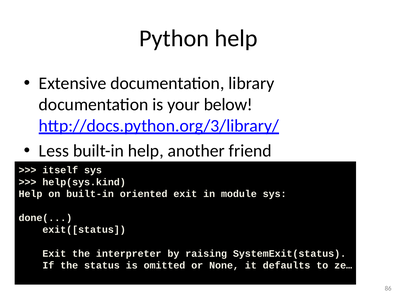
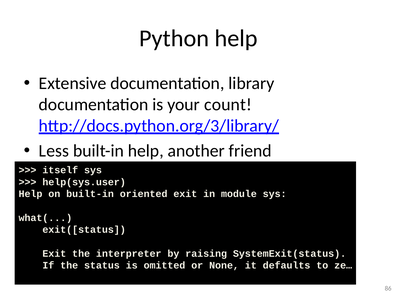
below: below -> count
help(sys.kind: help(sys.kind -> help(sys.user
done(: done( -> what(
